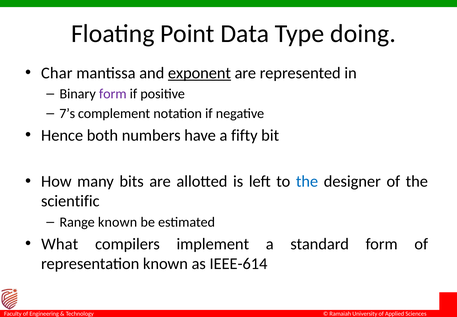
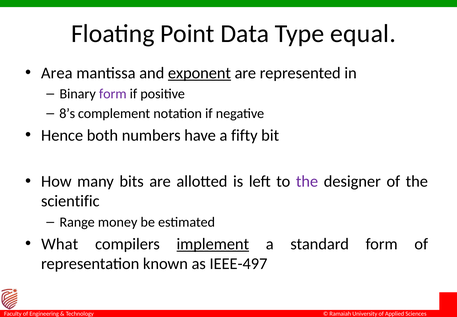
doing: doing -> equal
Char: Char -> Area
7’s: 7’s -> 8’s
the at (307, 181) colour: blue -> purple
Range known: known -> money
implement underline: none -> present
IEEE-614: IEEE-614 -> IEEE-497
